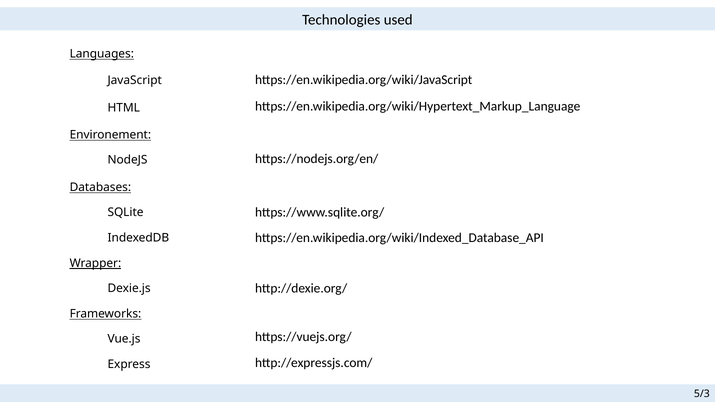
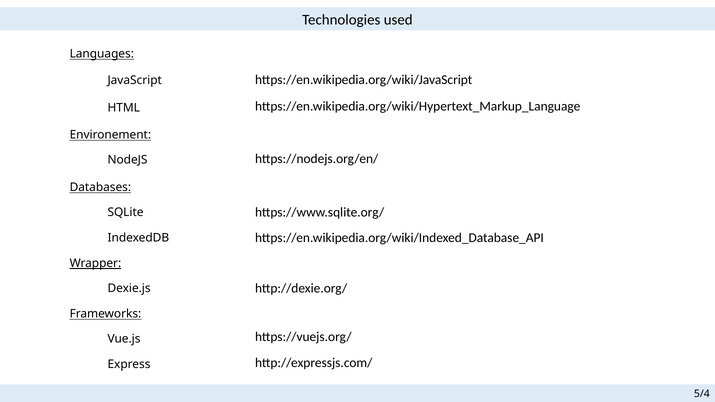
5/3: 5/3 -> 5/4
